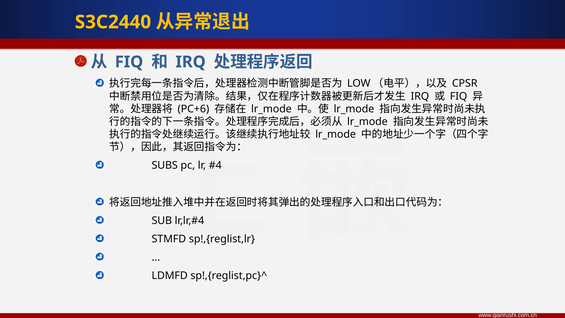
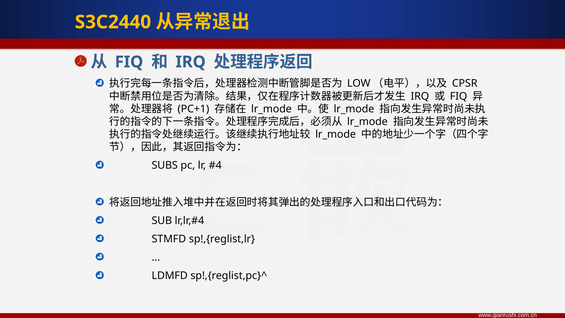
PC+6: PC+6 -> PC+1
